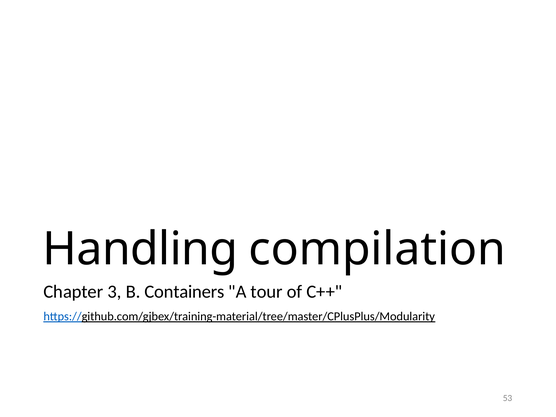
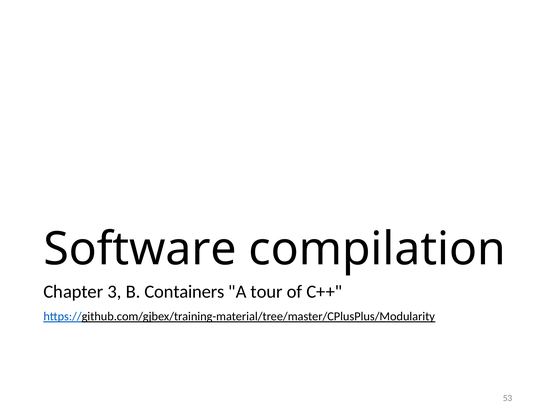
Handling: Handling -> Software
